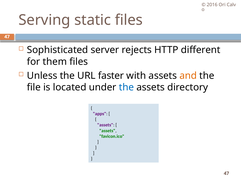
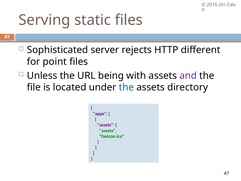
them: them -> point
faster: faster -> being
and colour: orange -> purple
